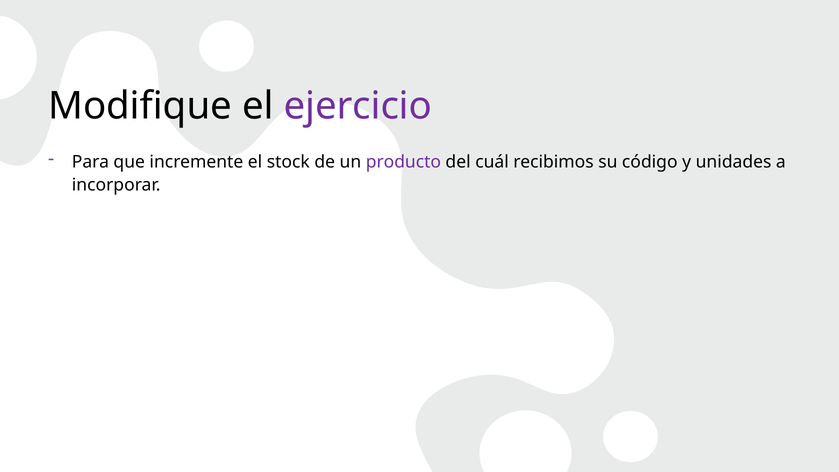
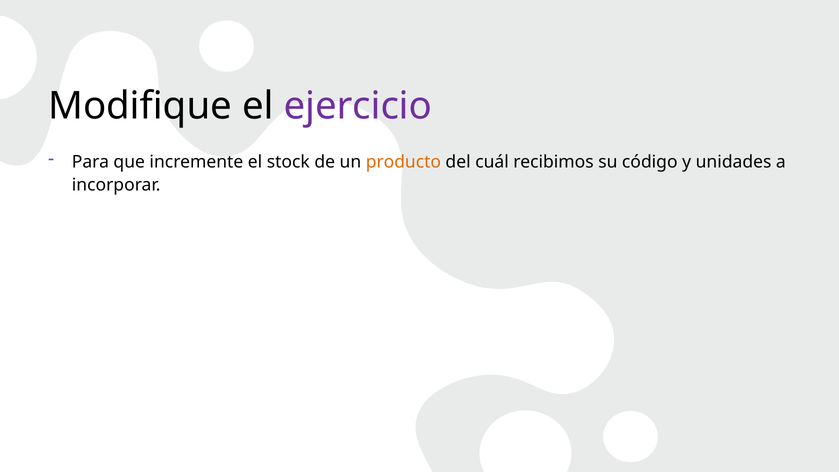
producto colour: purple -> orange
